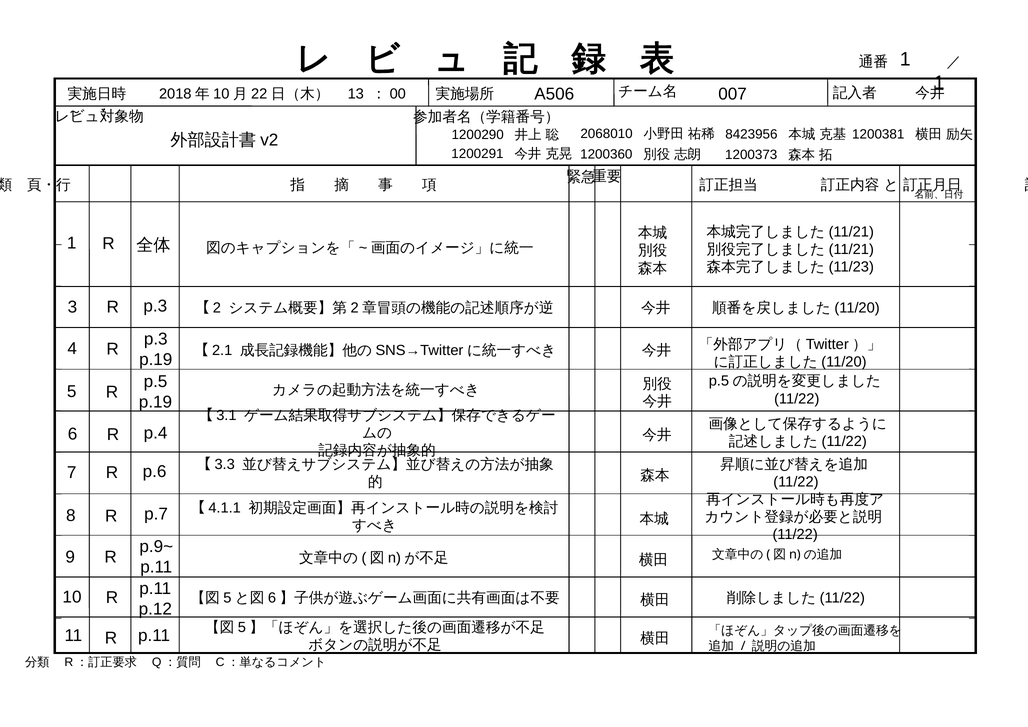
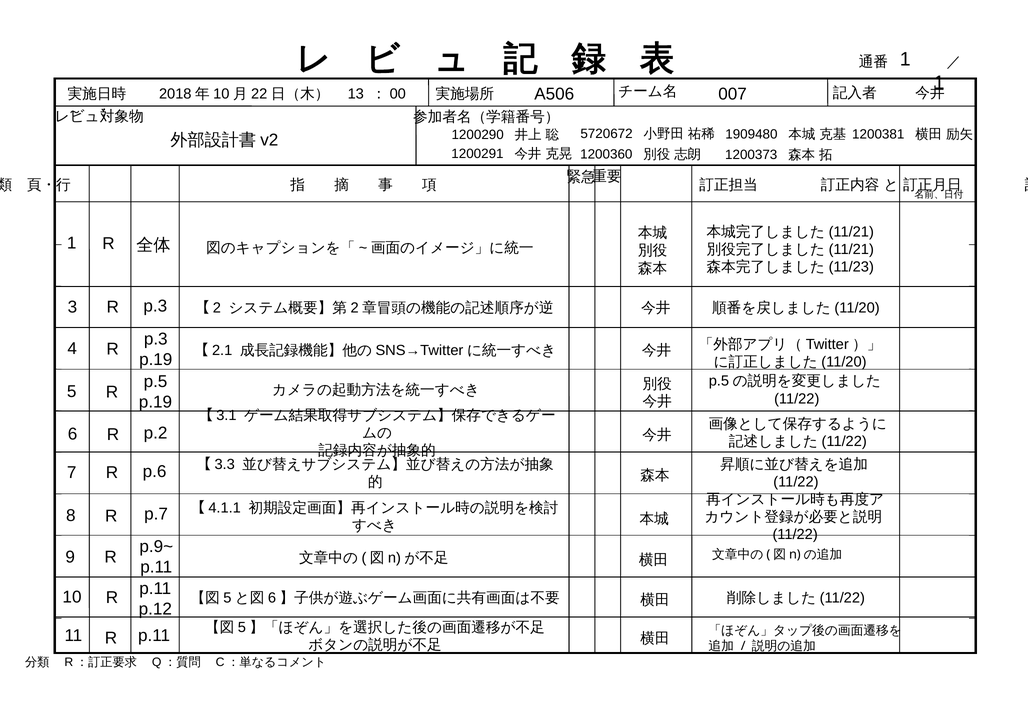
2068010: 2068010 -> 5720672
8423956: 8423956 -> 1909480
p.4: p.4 -> p.2
